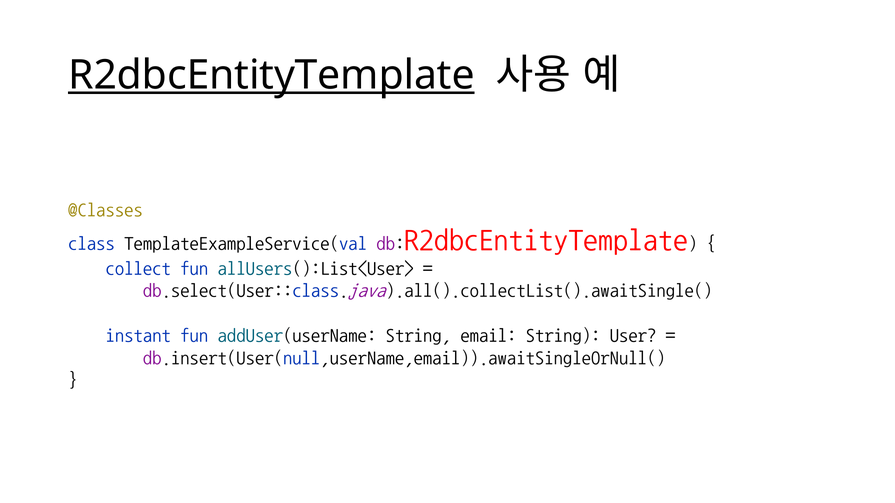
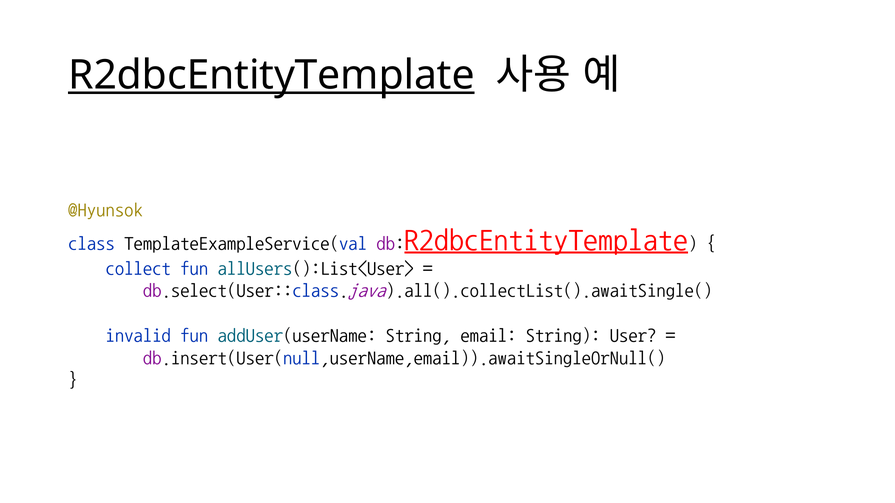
@Classes: @Classes -> @Hyunsok
R2dbcEntityTemplate at (546, 240) underline: none -> present
instant: instant -> invalid
